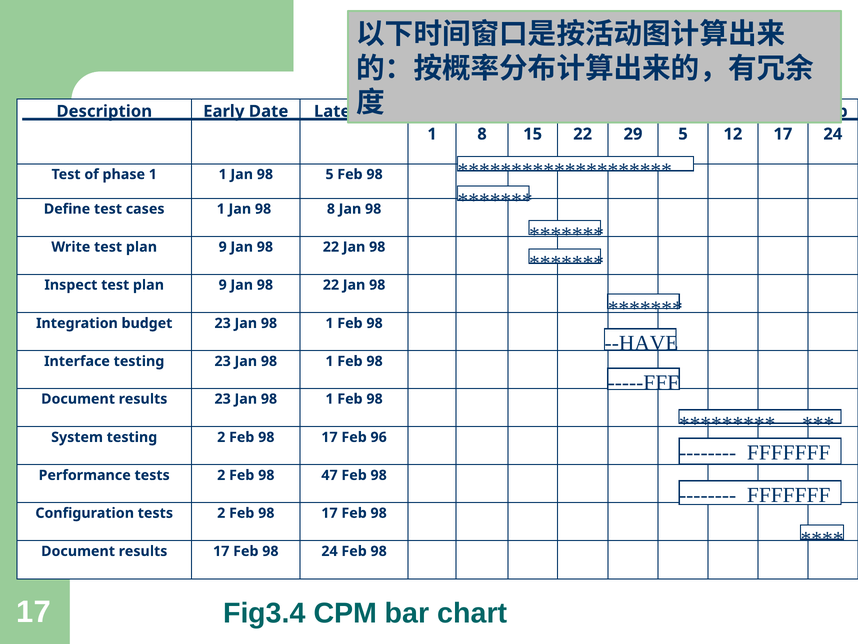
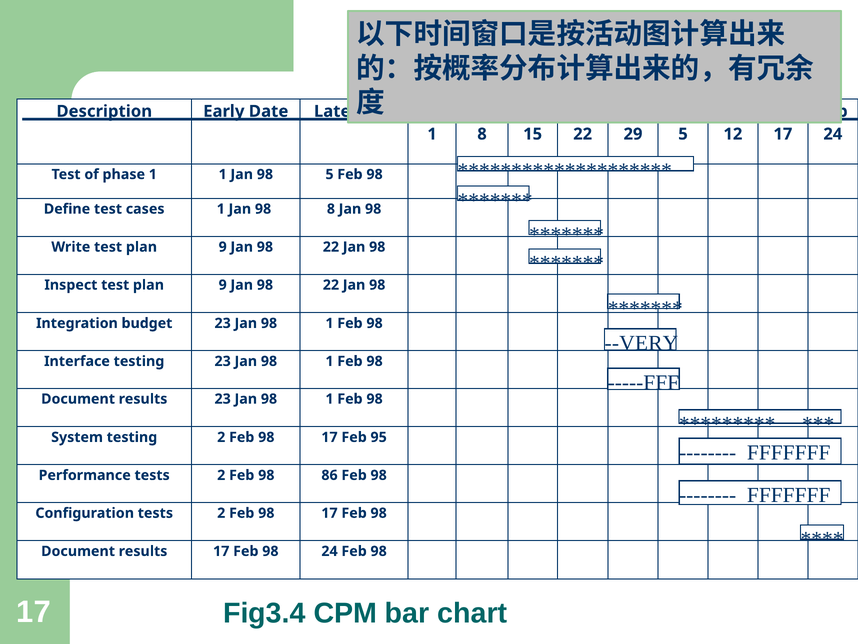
--HAVE: --HAVE -> --VERY
96: 96 -> 95
47: 47 -> 86
